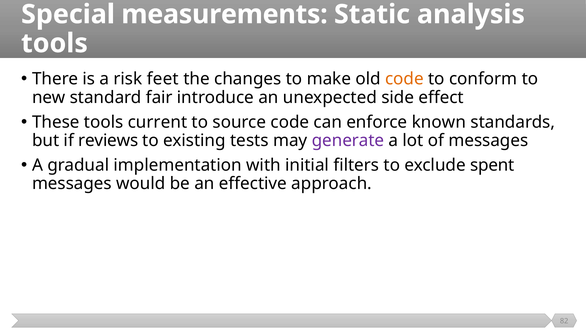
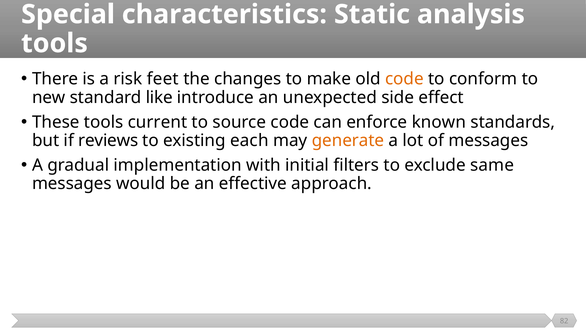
measurements: measurements -> characteristics
fair: fair -> like
tests: tests -> each
generate colour: purple -> orange
spent: spent -> same
